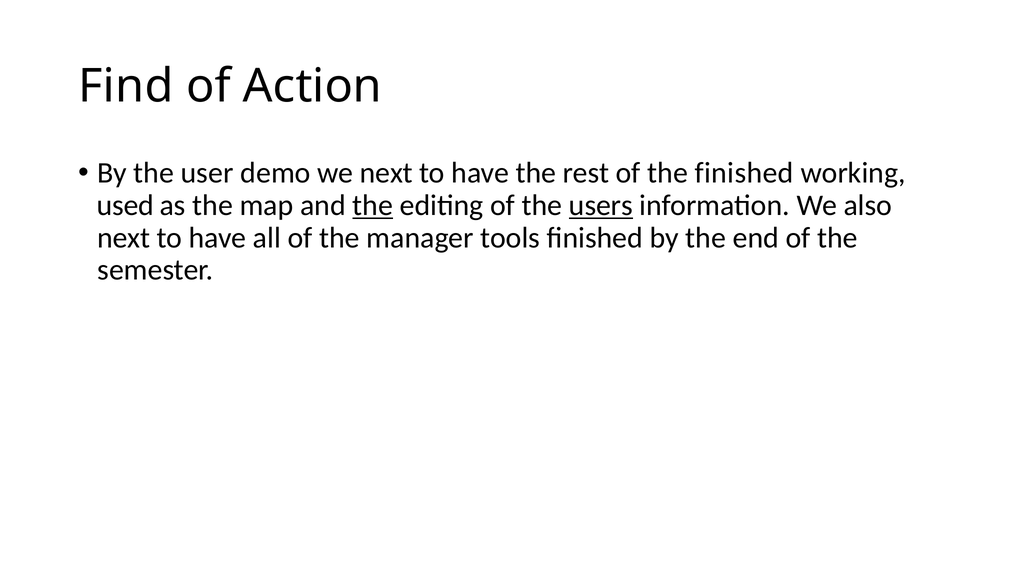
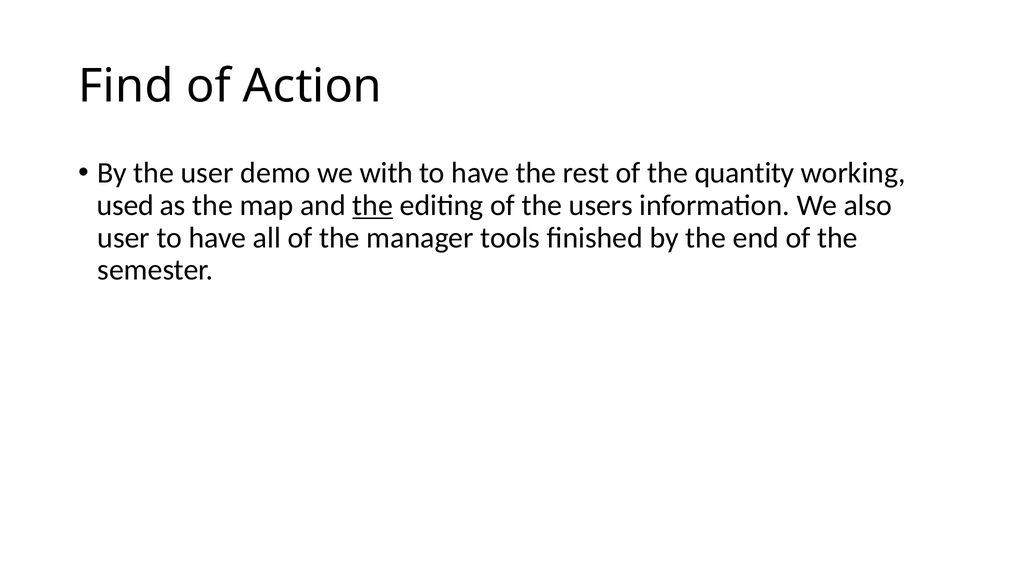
we next: next -> with
the finished: finished -> quantity
users underline: present -> none
next at (124, 238): next -> user
